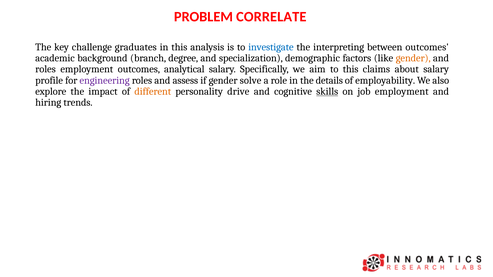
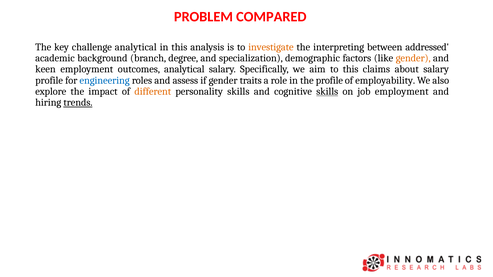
CORRELATE: CORRELATE -> COMPARED
challenge graduates: graduates -> analytical
investigate colour: blue -> orange
between outcomes: outcomes -> addressed
roles at (46, 69): roles -> keen
engineering colour: purple -> blue
solve: solve -> traits
the details: details -> profile
personality drive: drive -> skills
trends underline: none -> present
